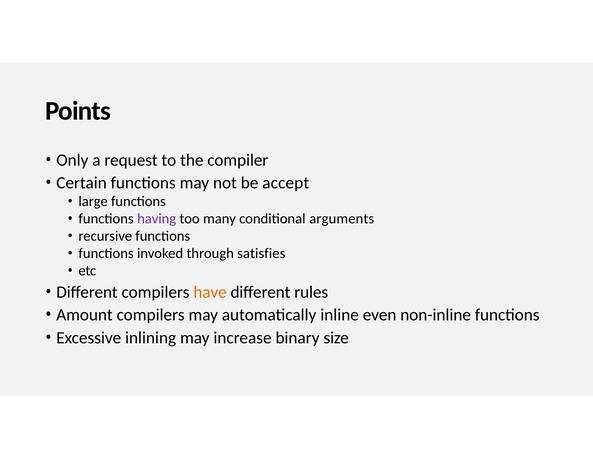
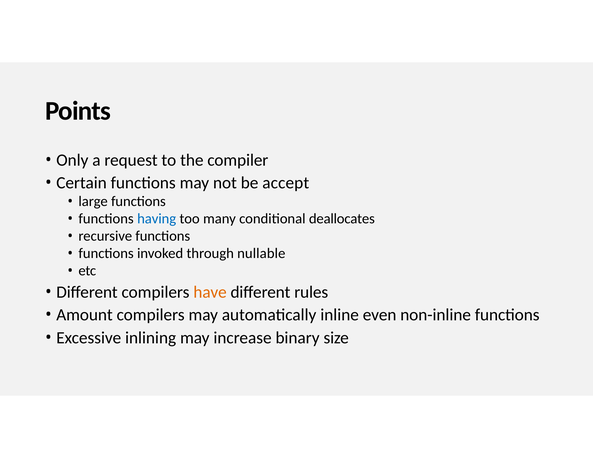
having colour: purple -> blue
arguments: arguments -> deallocates
satisfies: satisfies -> nullable
